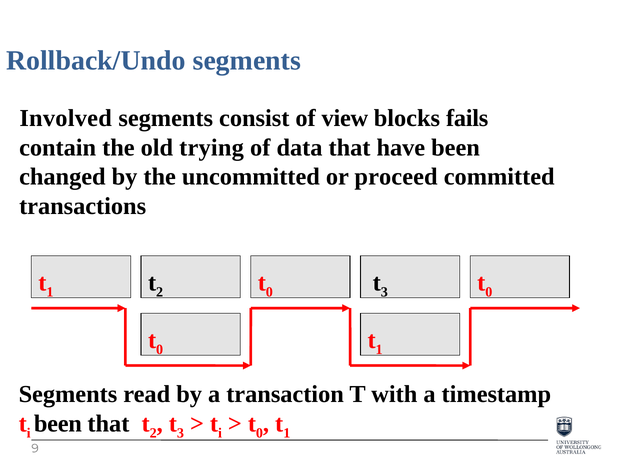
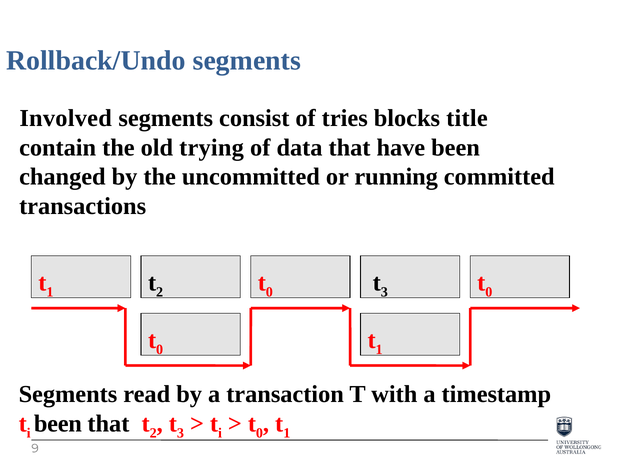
view: view -> tries
fails: fails -> title
proceed: proceed -> running
